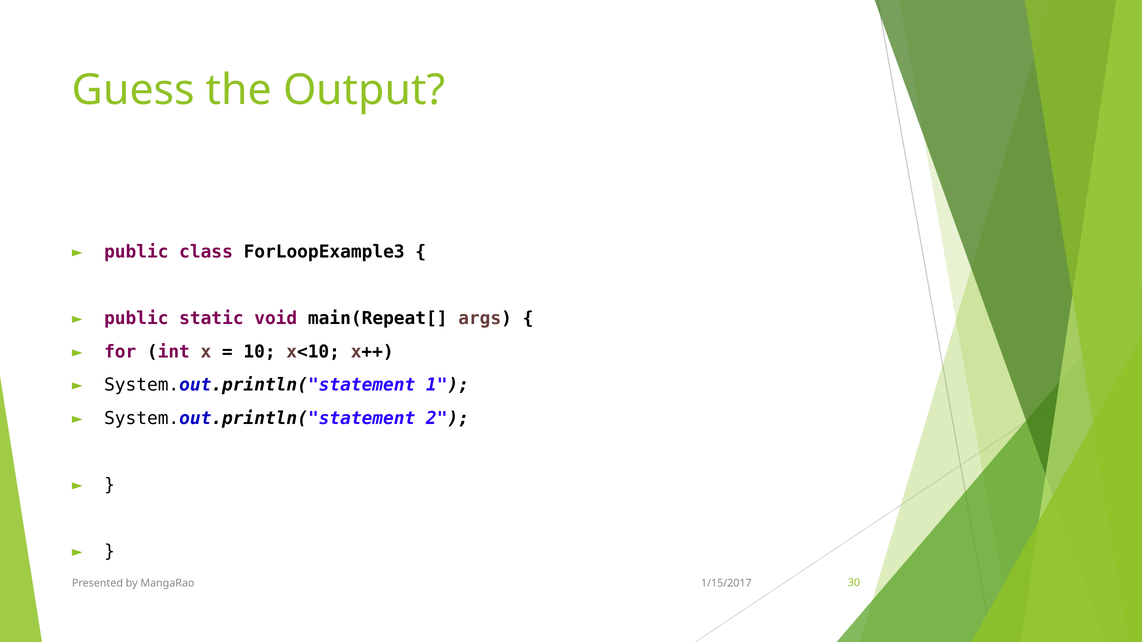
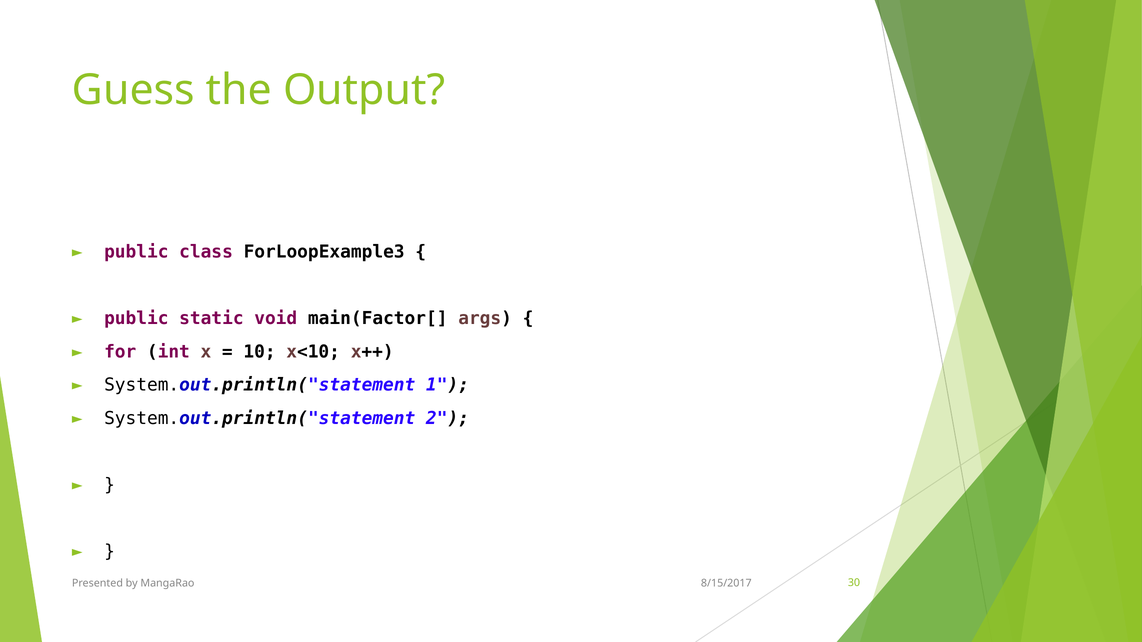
main(Repeat[: main(Repeat[ -> main(Factor[
1/15/2017: 1/15/2017 -> 8/15/2017
